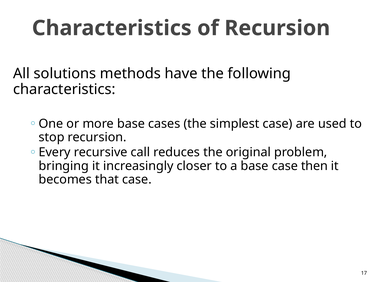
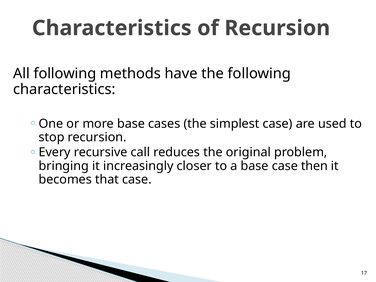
All solutions: solutions -> following
